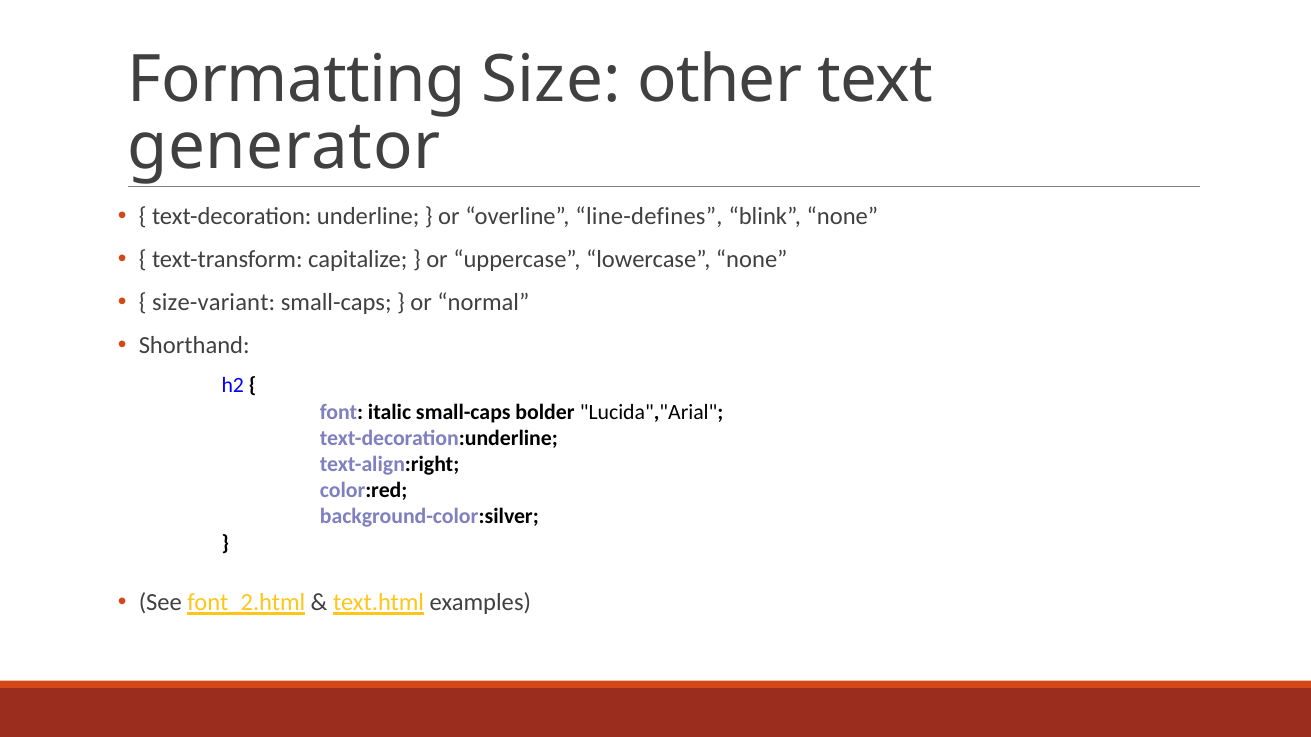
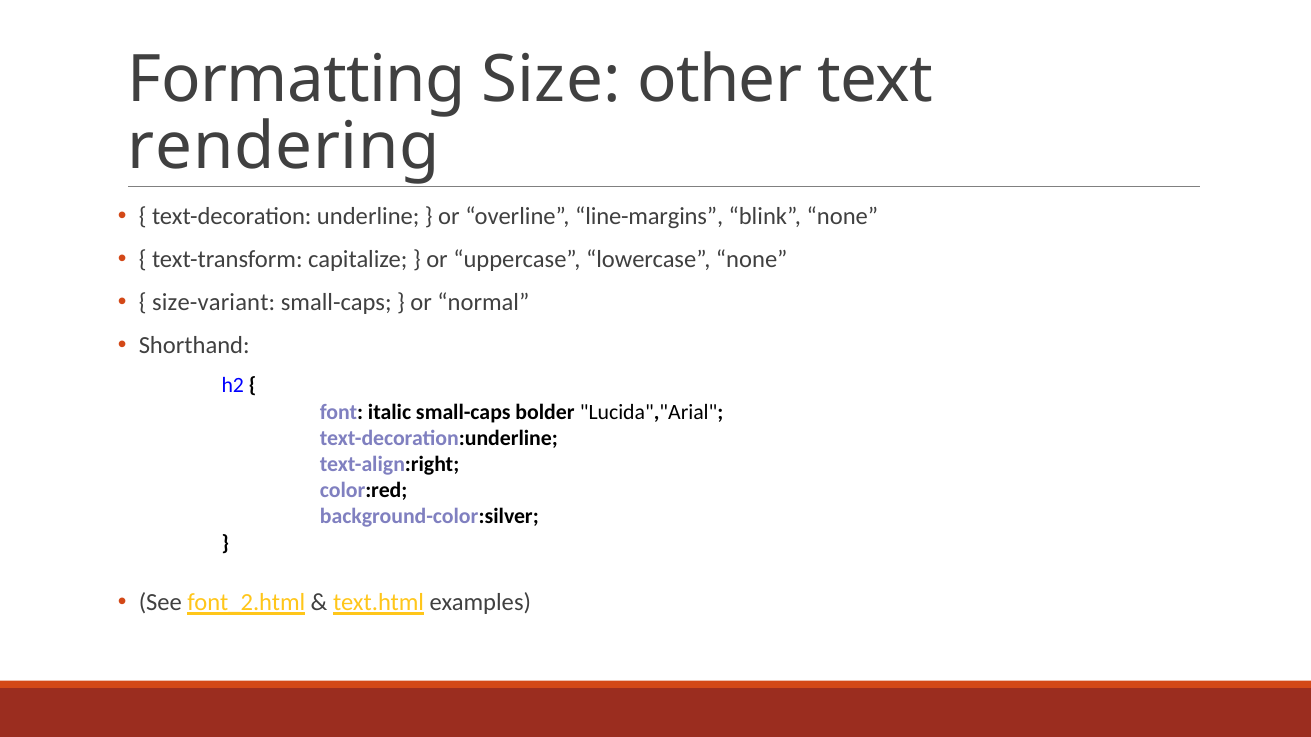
generator: generator -> rendering
line-defines: line-defines -> line-margins
